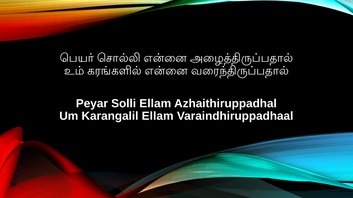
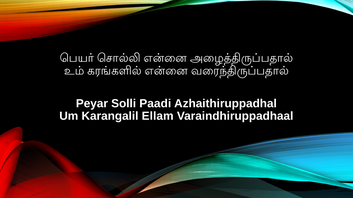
Solli Ellam: Ellam -> Paadi
